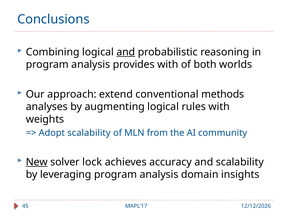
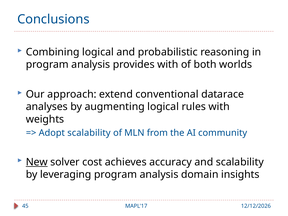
and at (126, 52) underline: present -> none
methods: methods -> datarace
lock: lock -> cost
